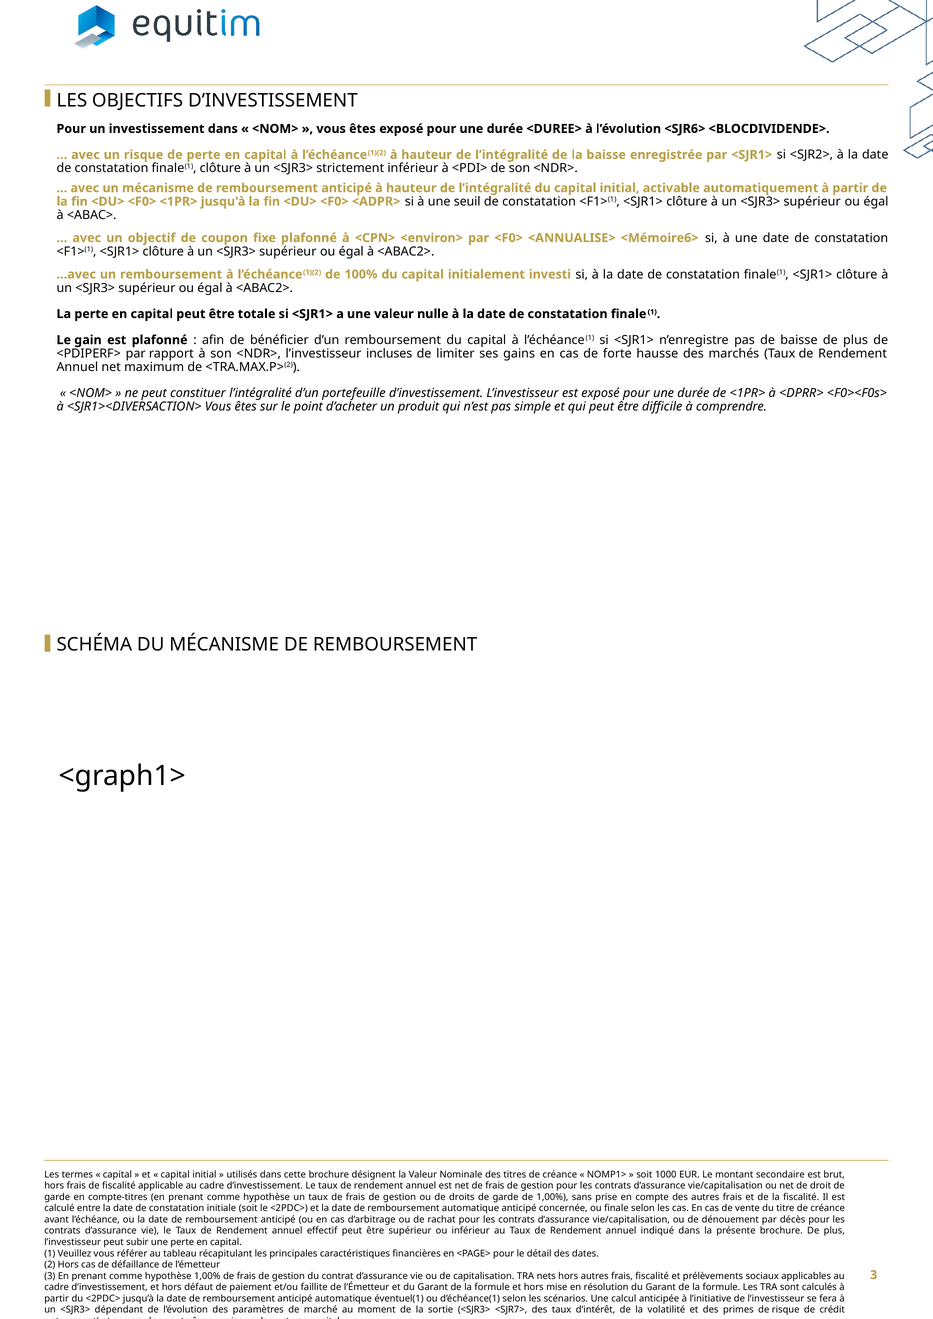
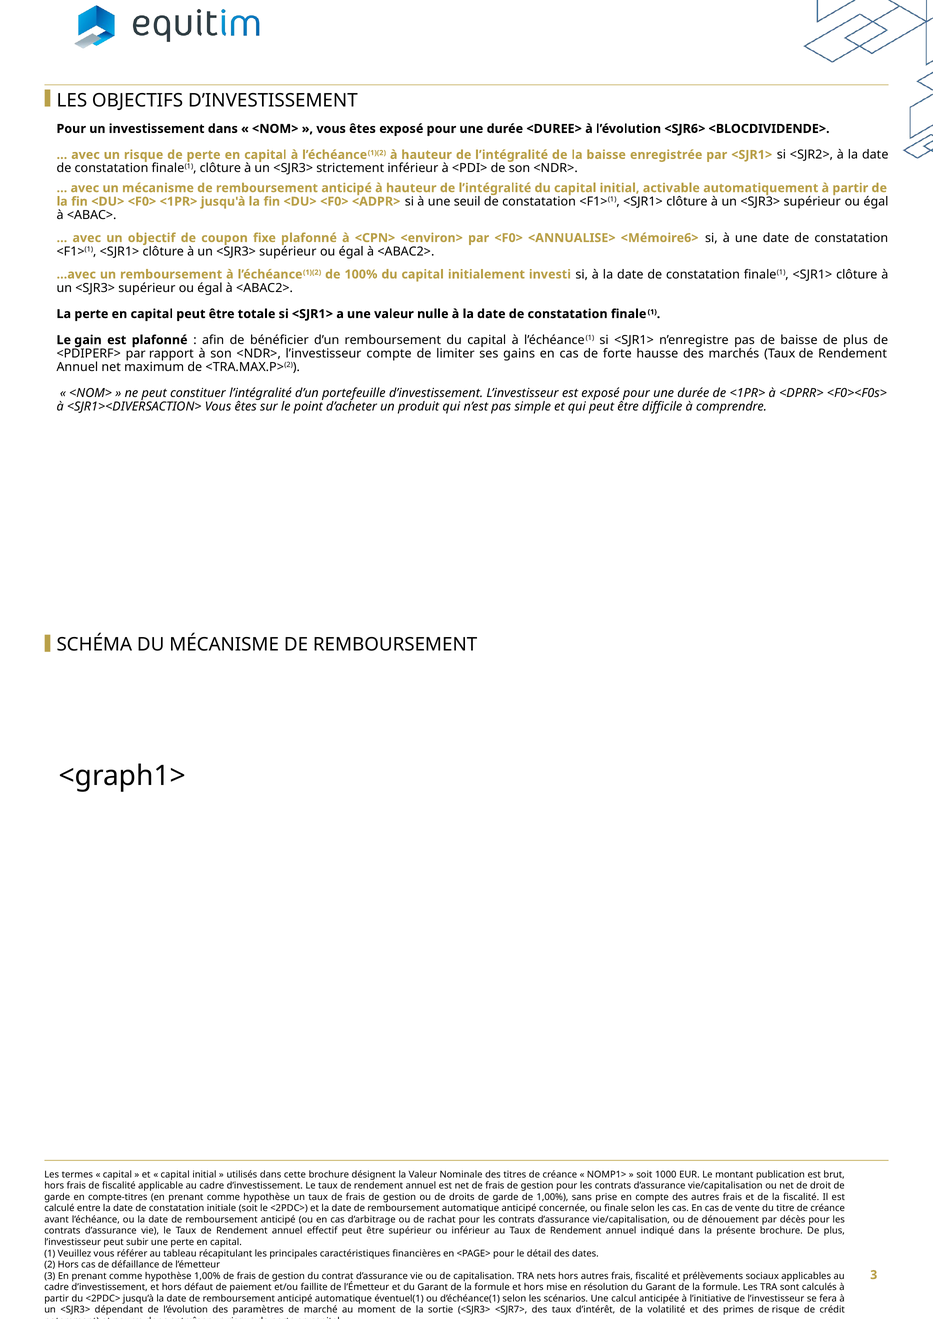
l’investisseur incluses: incluses -> compte
secondaire: secondaire -> publication
